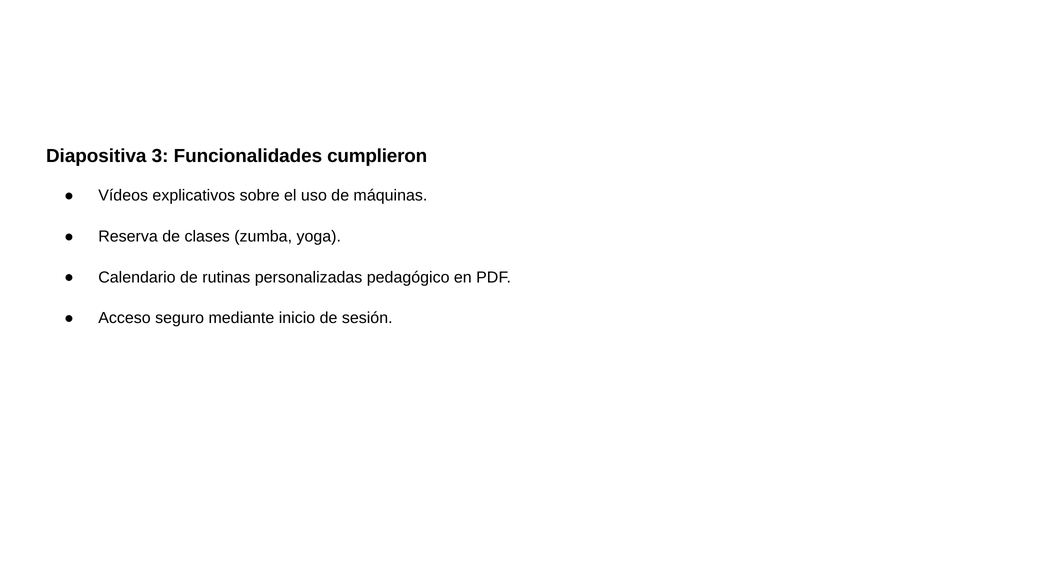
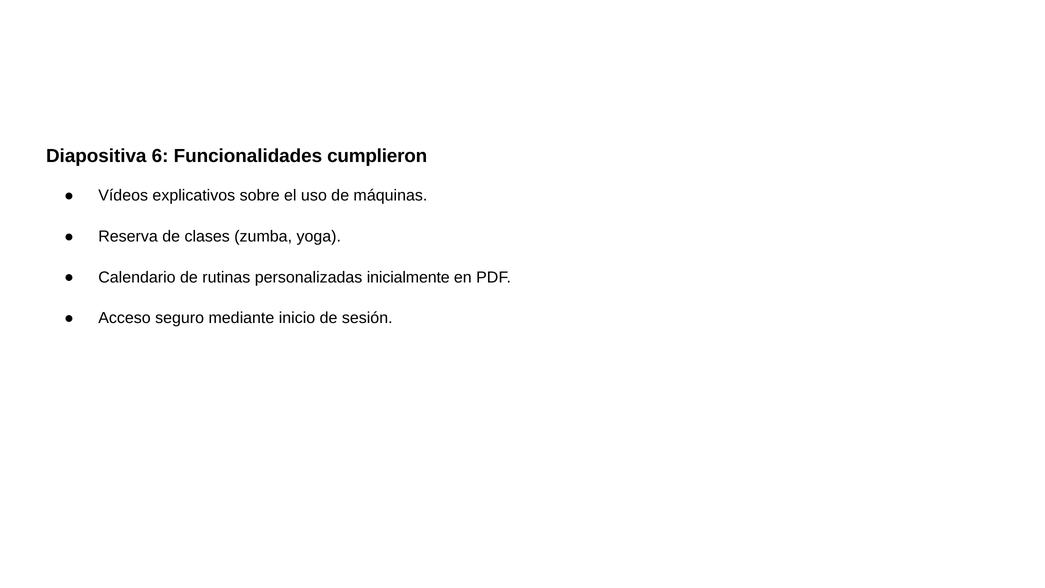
3: 3 -> 6
pedagógico: pedagógico -> inicialmente
